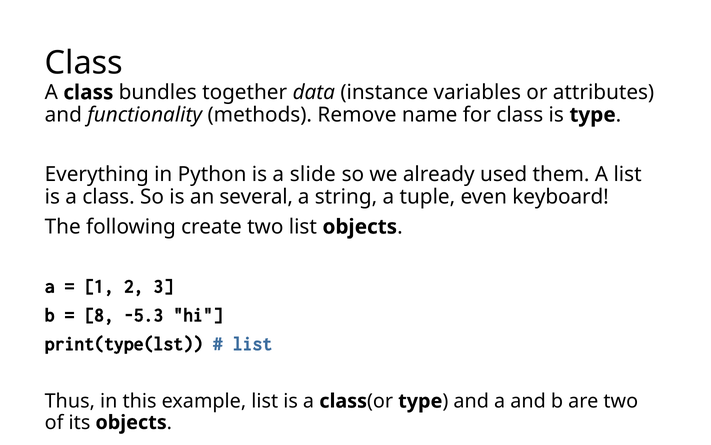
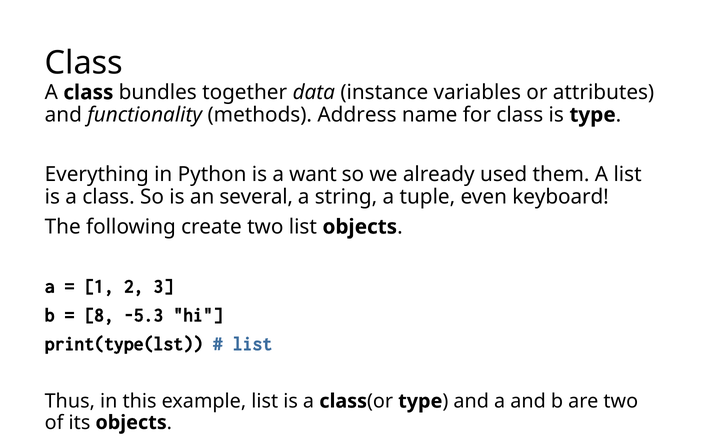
Remove: Remove -> Address
slide: slide -> want
